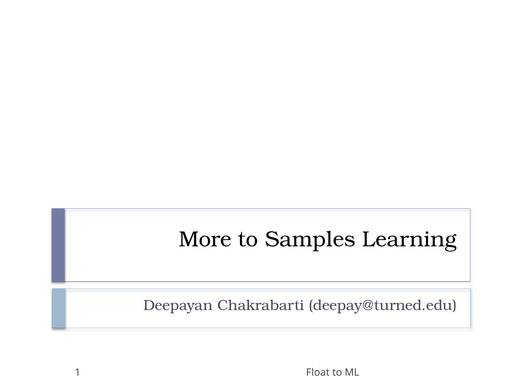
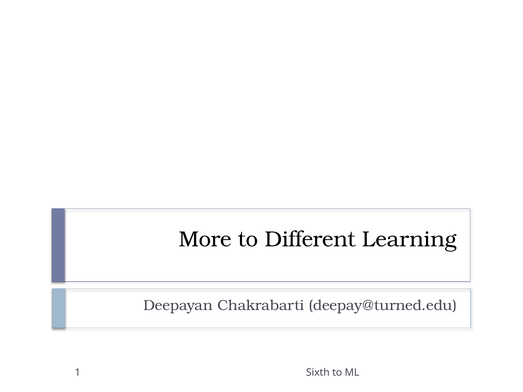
Samples: Samples -> Different
Float: Float -> Sixth
